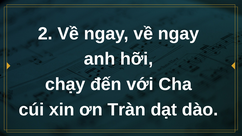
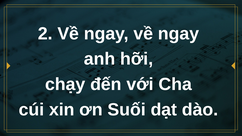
Tràn: Tràn -> Suối
